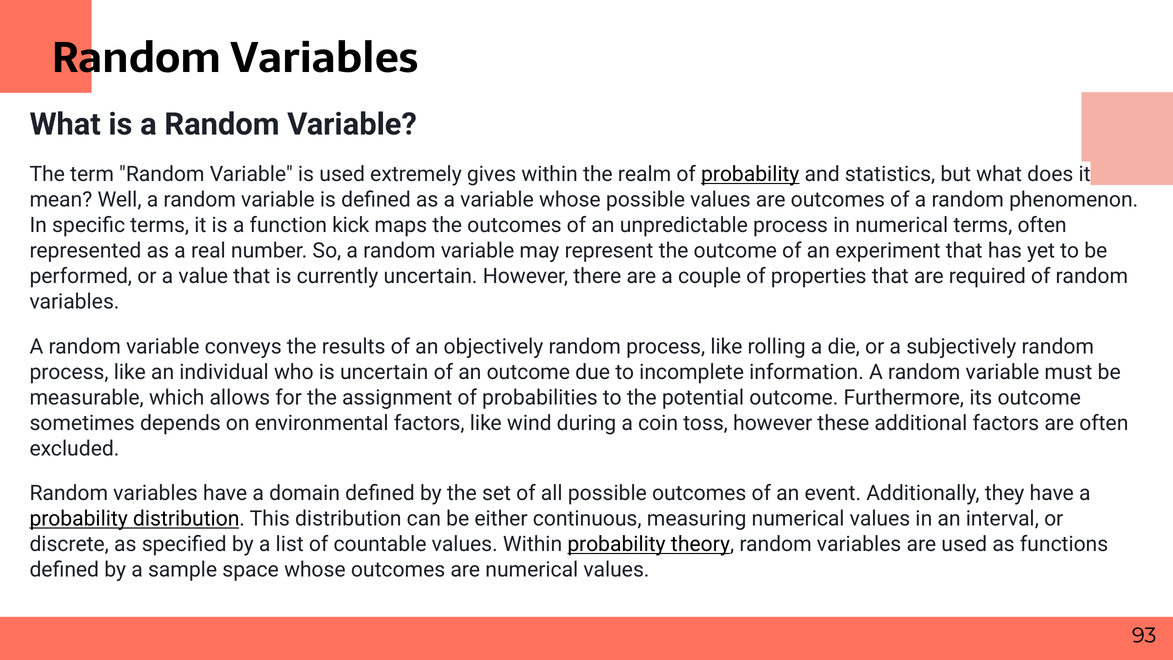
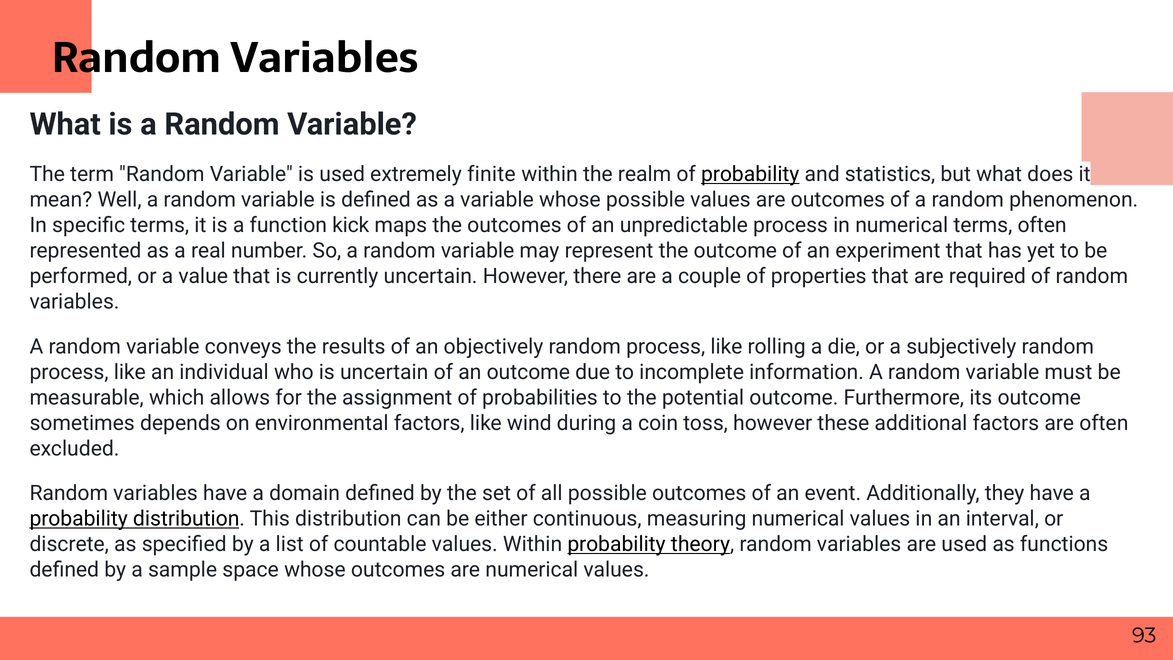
gives: gives -> finite
